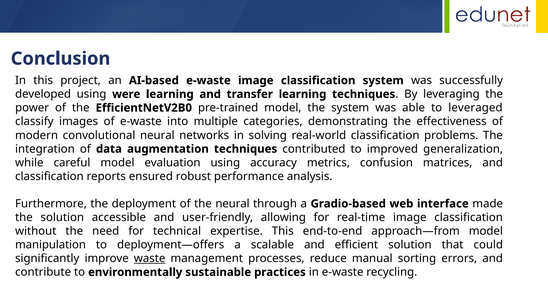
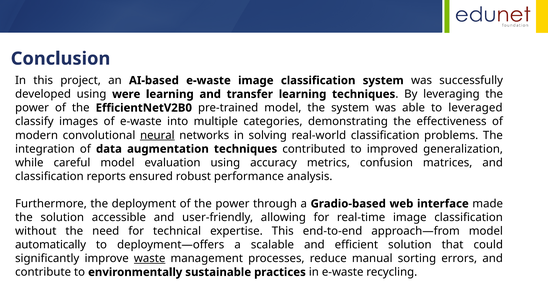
neural at (157, 135) underline: none -> present
of the neural: neural -> power
manipulation: manipulation -> automatically
